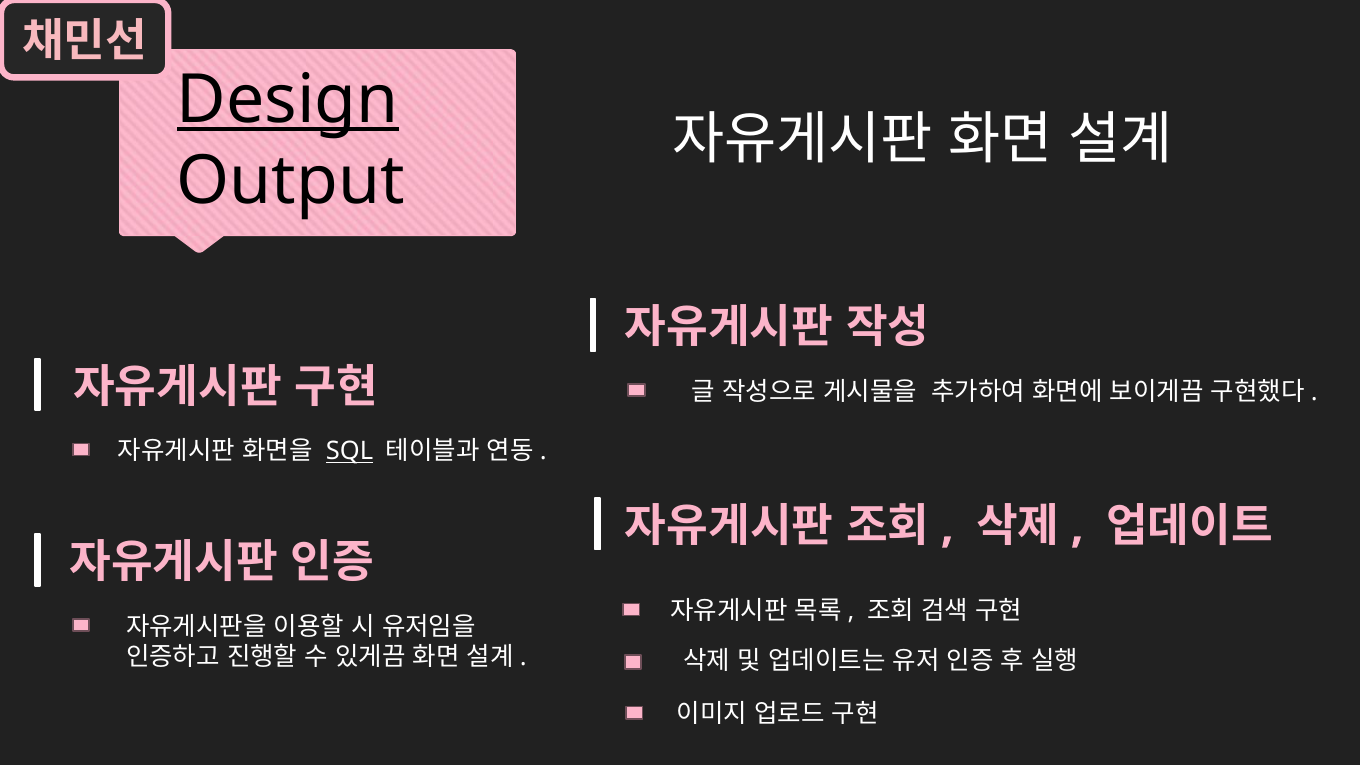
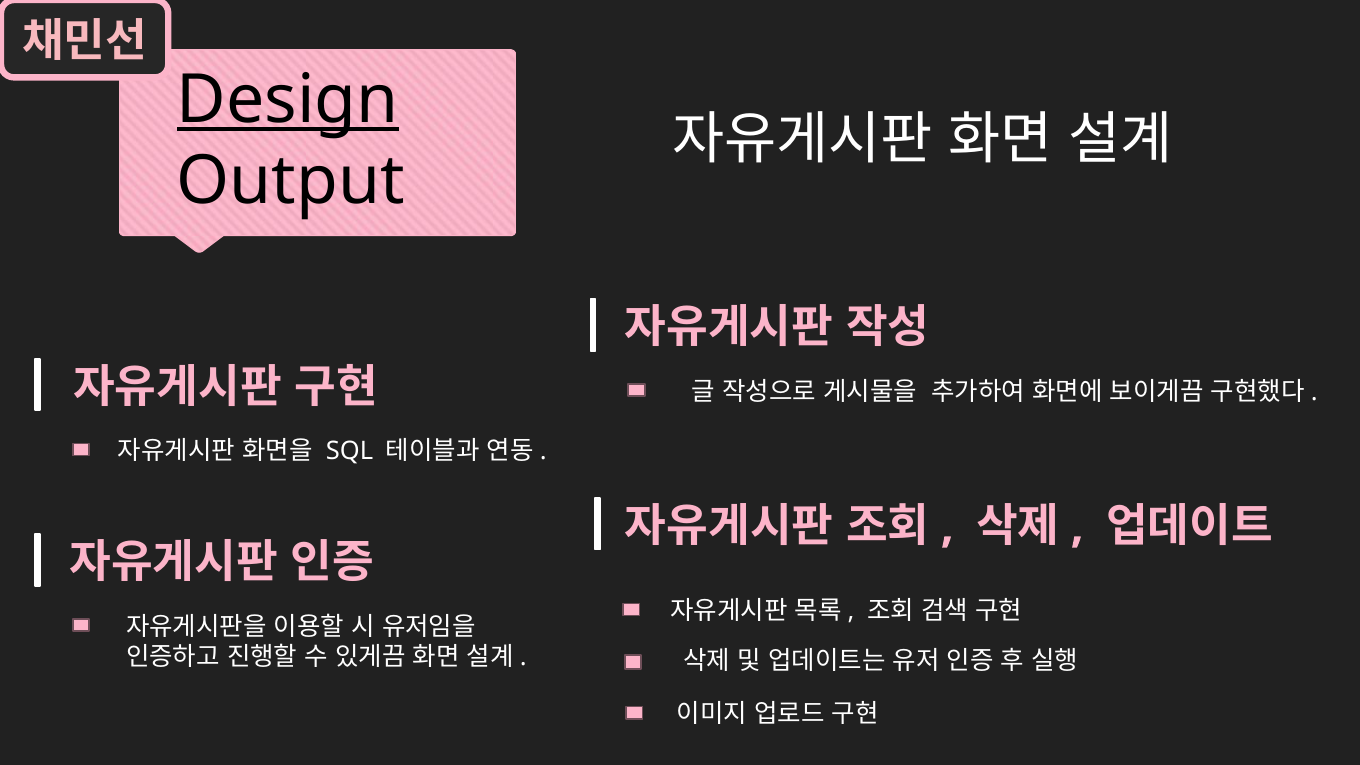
SQL underline: present -> none
